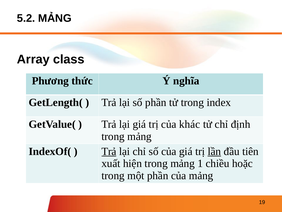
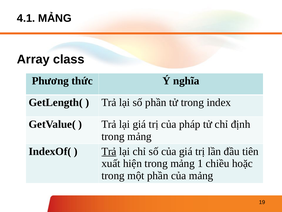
5.2: 5.2 -> 4.1
khác: khác -> pháp
lần underline: present -> none
